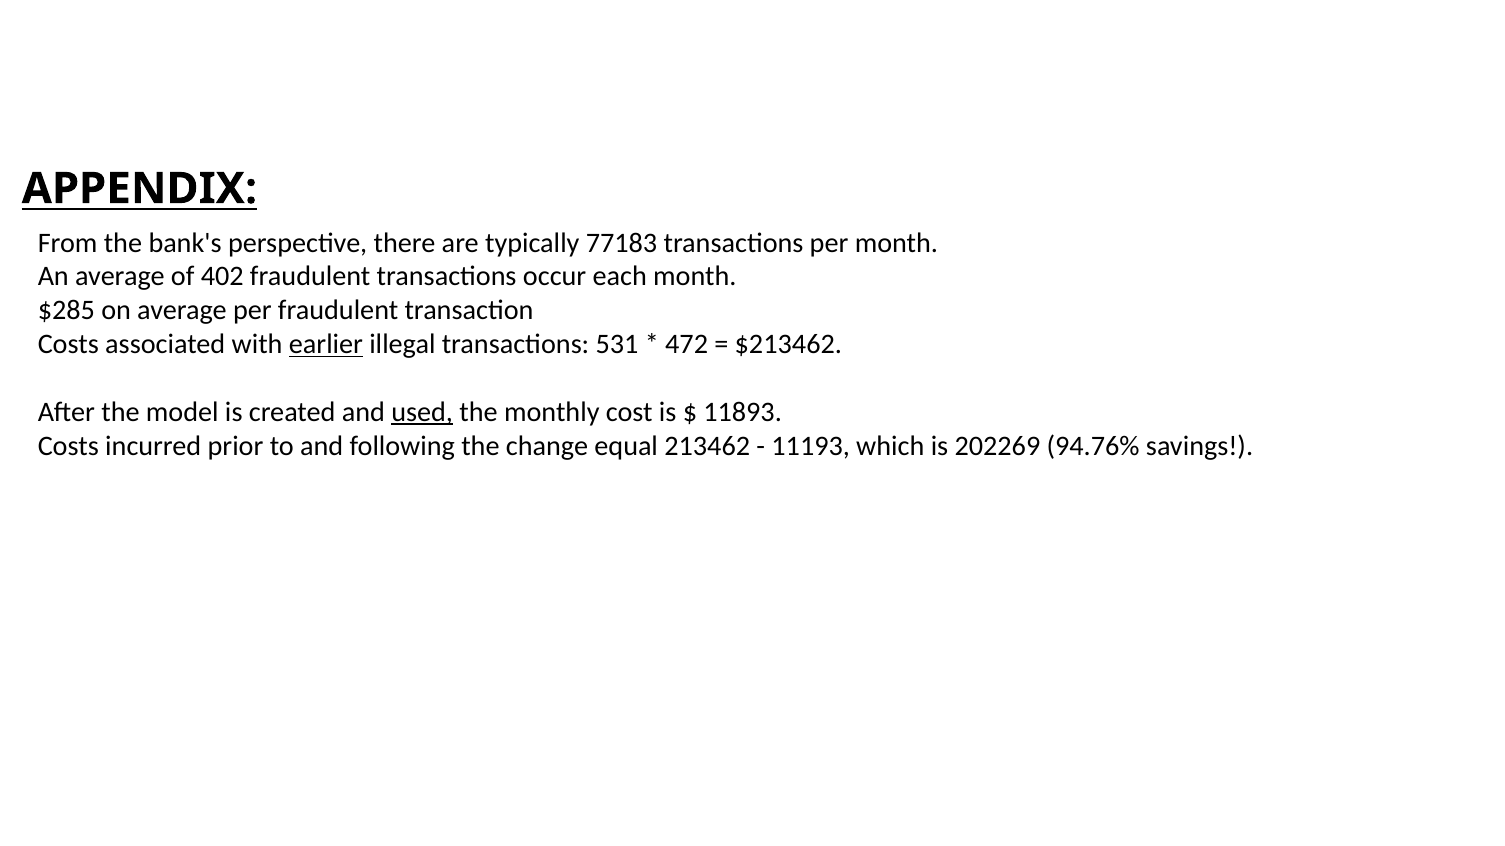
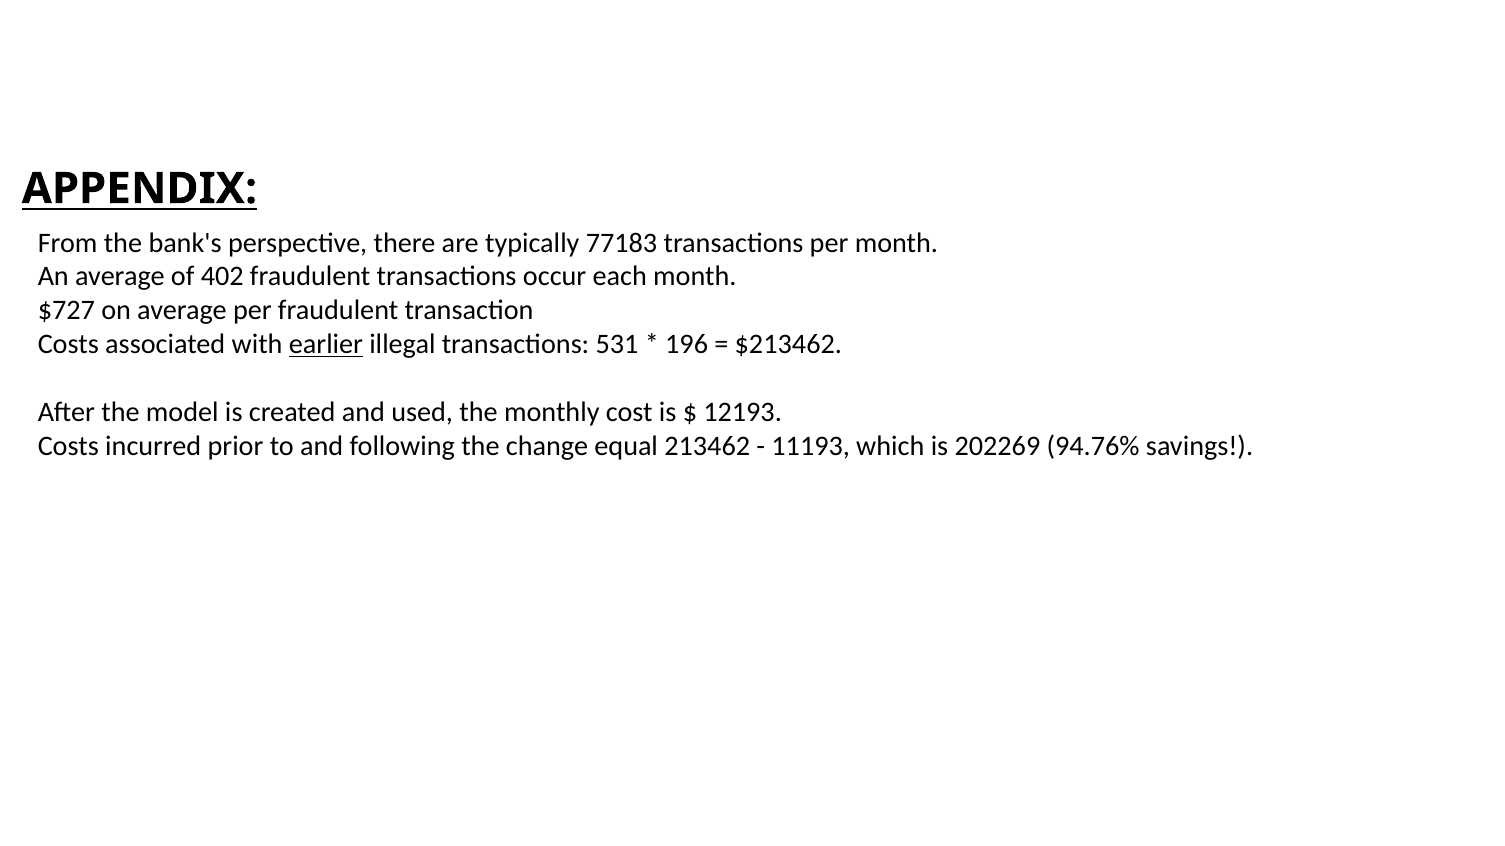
$285: $285 -> $727
472: 472 -> 196
used underline: present -> none
11893: 11893 -> 12193
